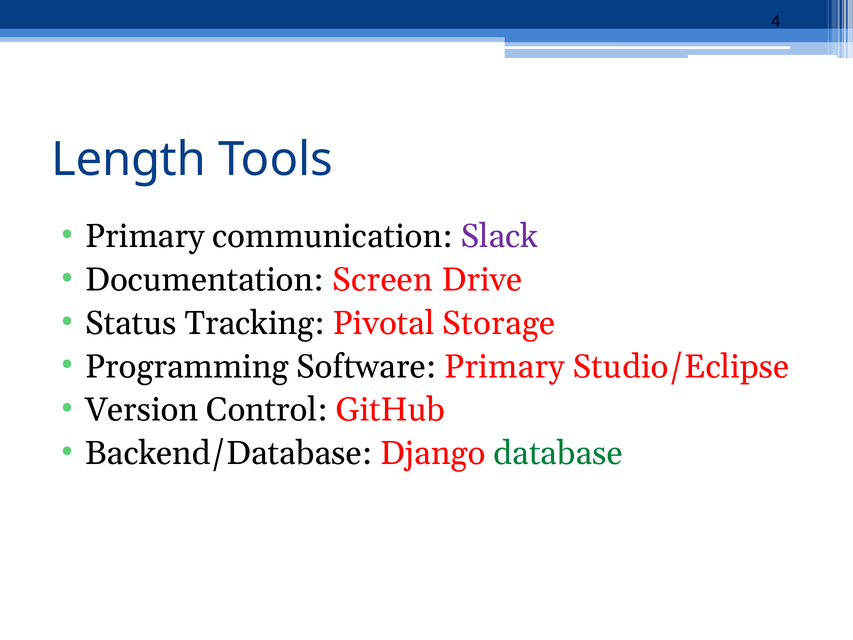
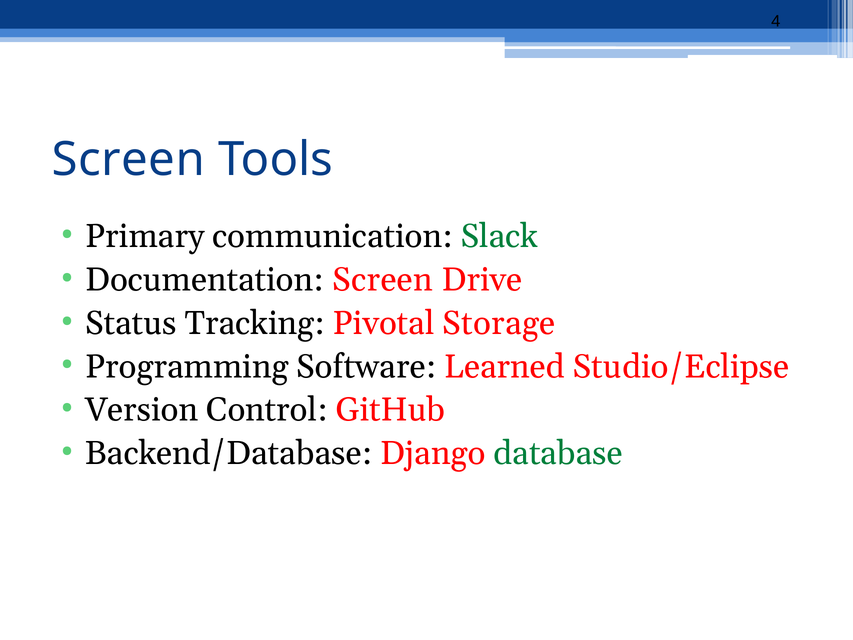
Length at (129, 160): Length -> Screen
Slack colour: purple -> green
Software Primary: Primary -> Learned
